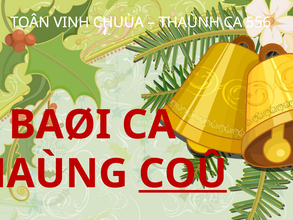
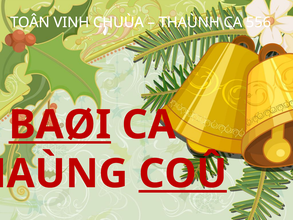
BAØI underline: none -> present
